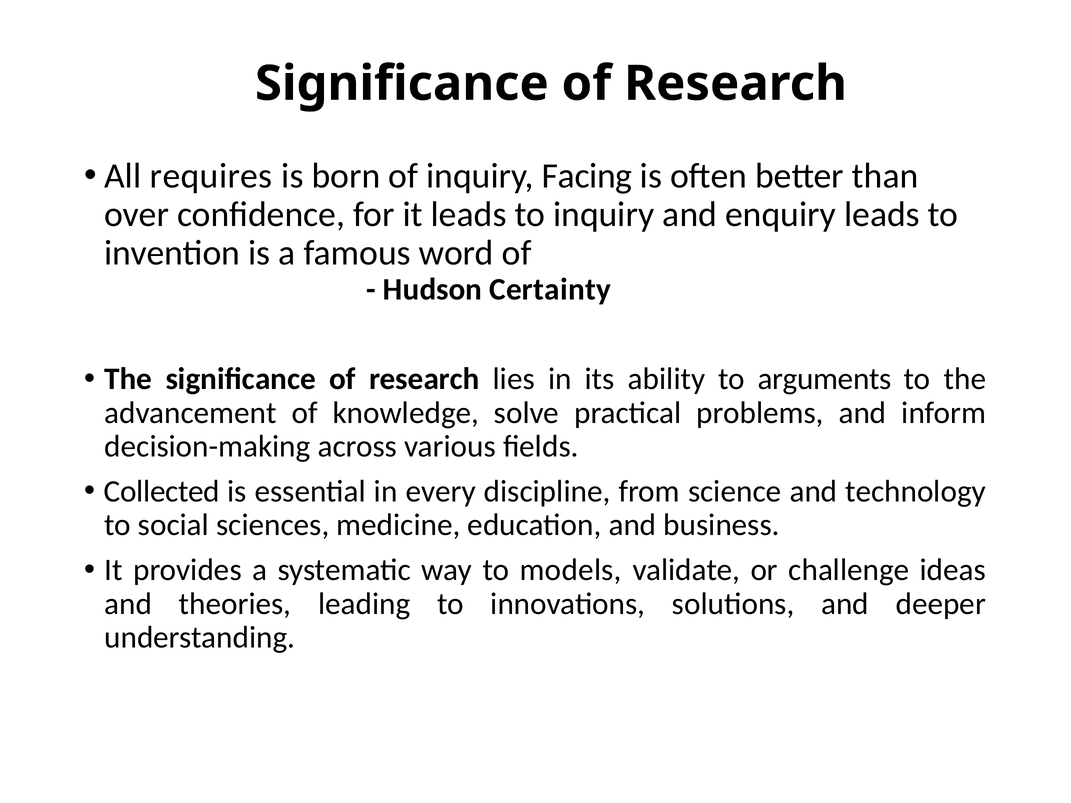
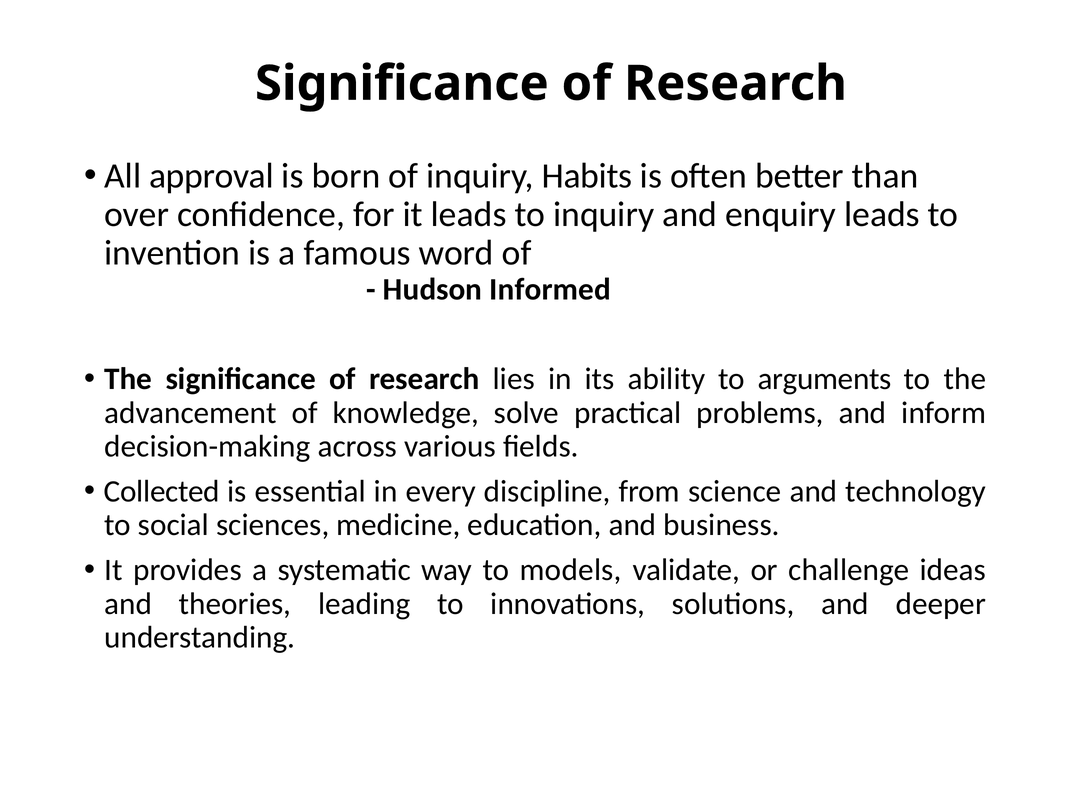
requires: requires -> approval
Facing: Facing -> Habits
Certainty: Certainty -> Informed
